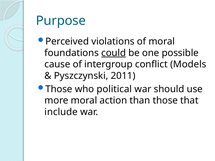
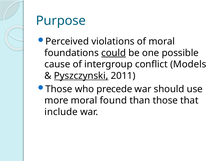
Pyszczynski underline: none -> present
political: political -> precede
action: action -> found
